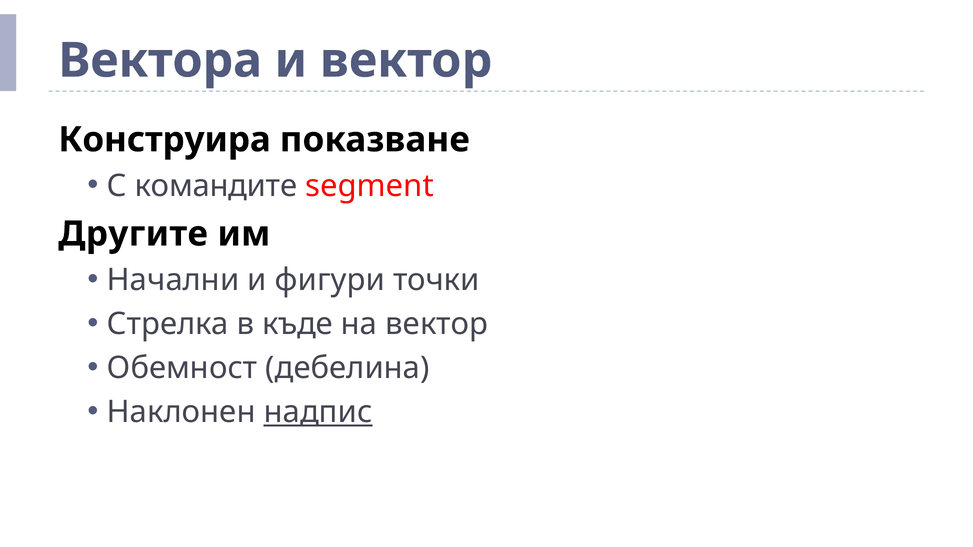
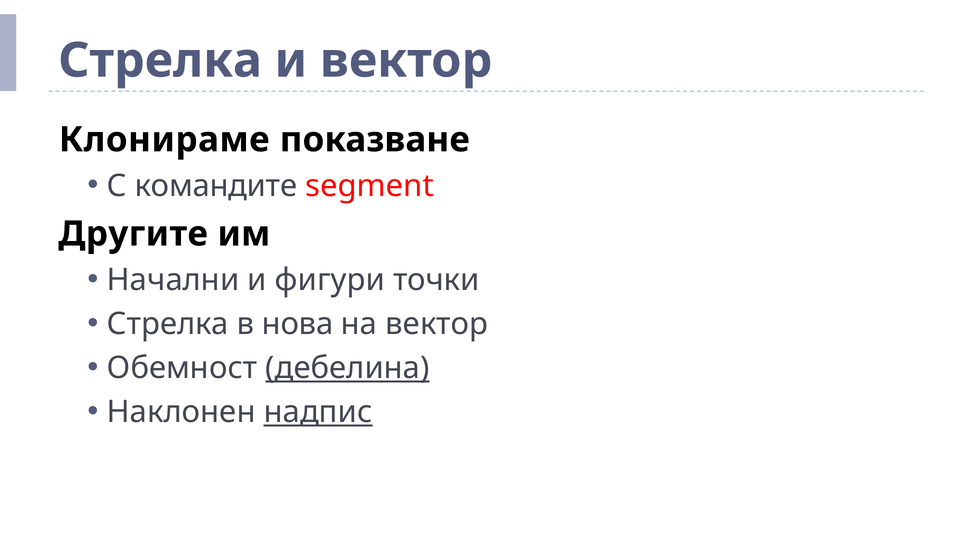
Вектора at (160, 61): Вектора -> Стрелка
Конструира: Конструира -> Клонираме
къде: къде -> нова
дебелина underline: none -> present
